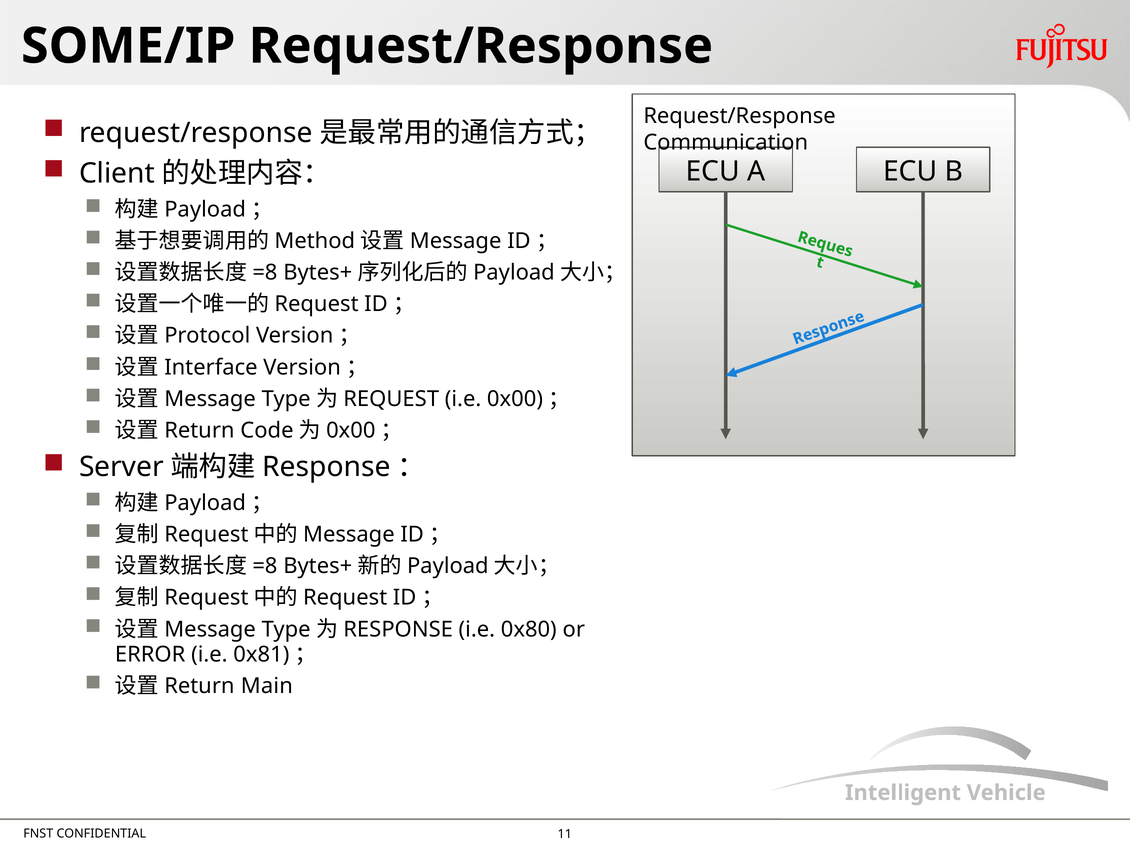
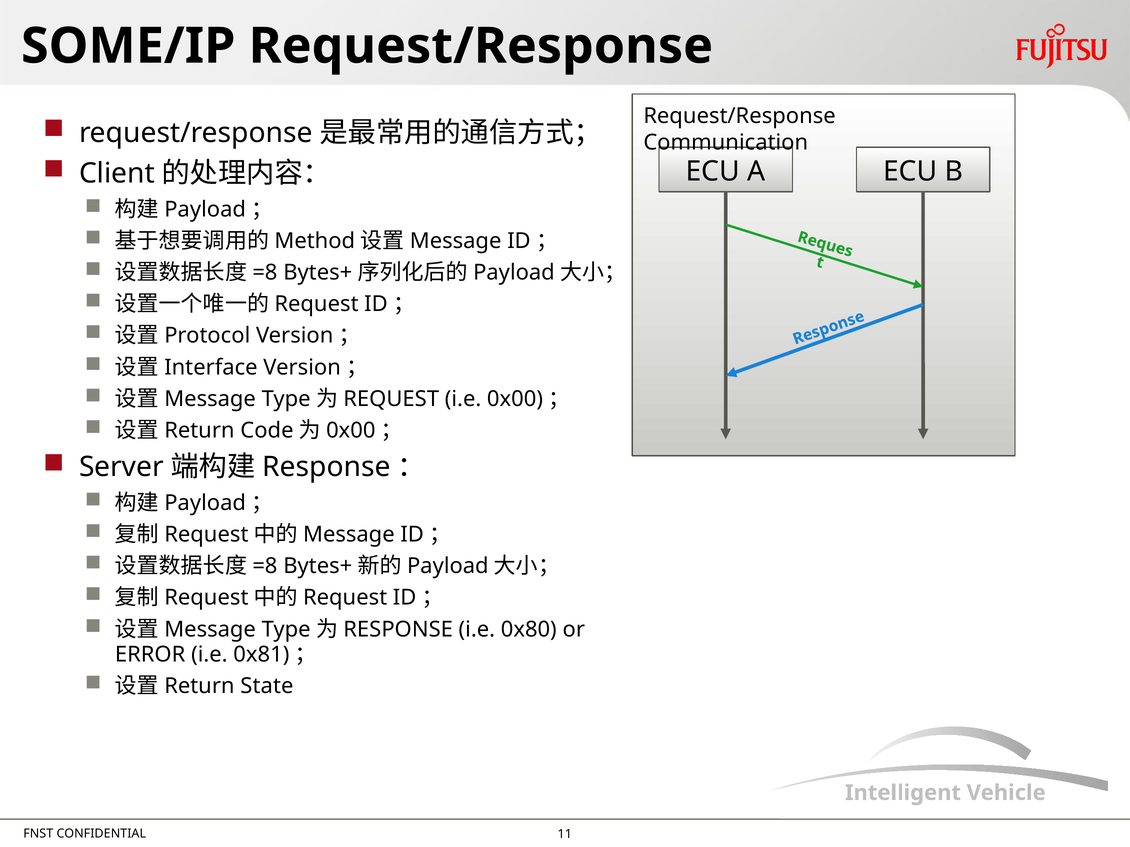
Main: Main -> State
